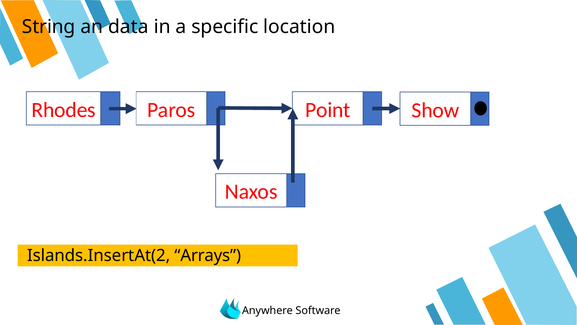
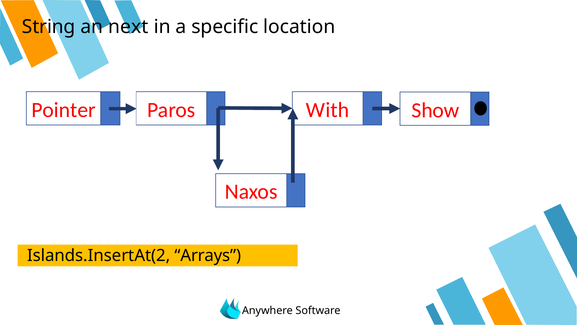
data: data -> next
Rhodes: Rhodes -> Pointer
Point: Point -> With
